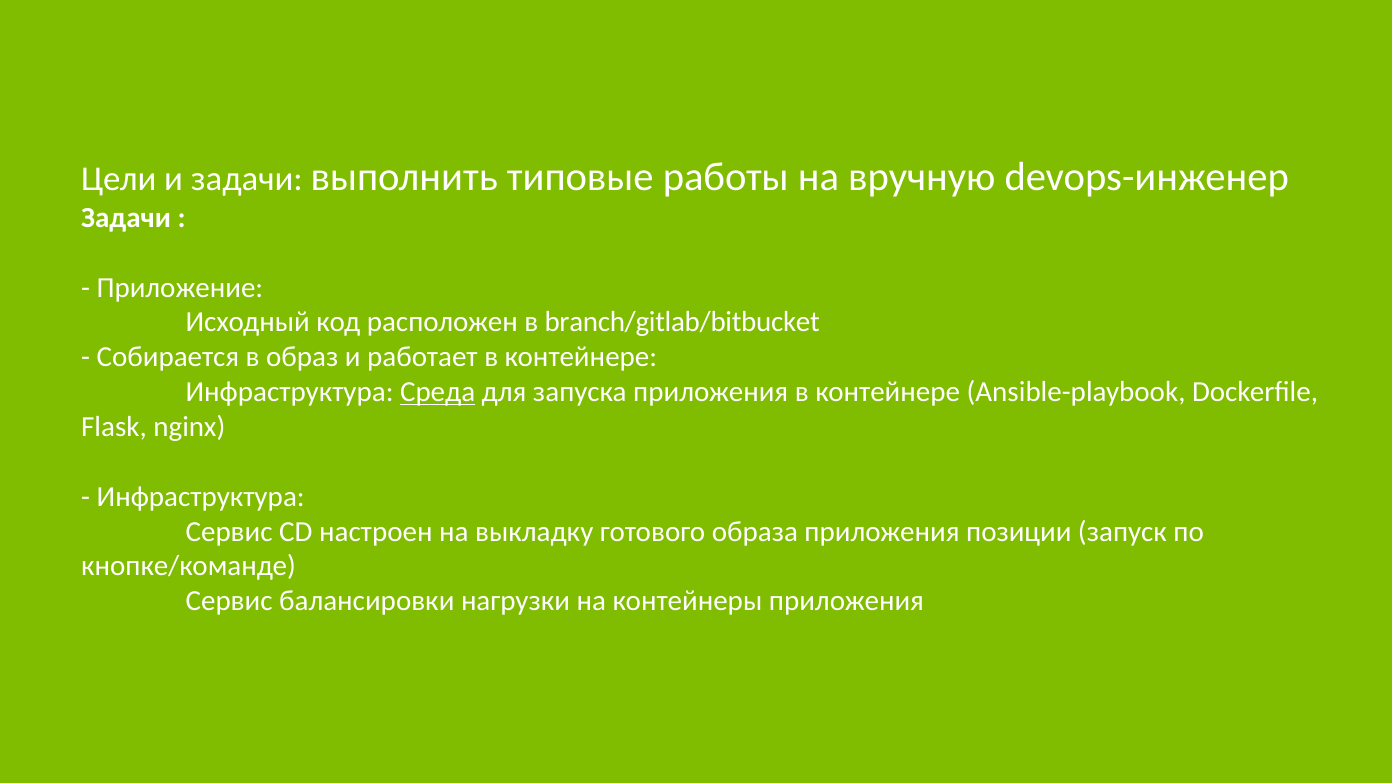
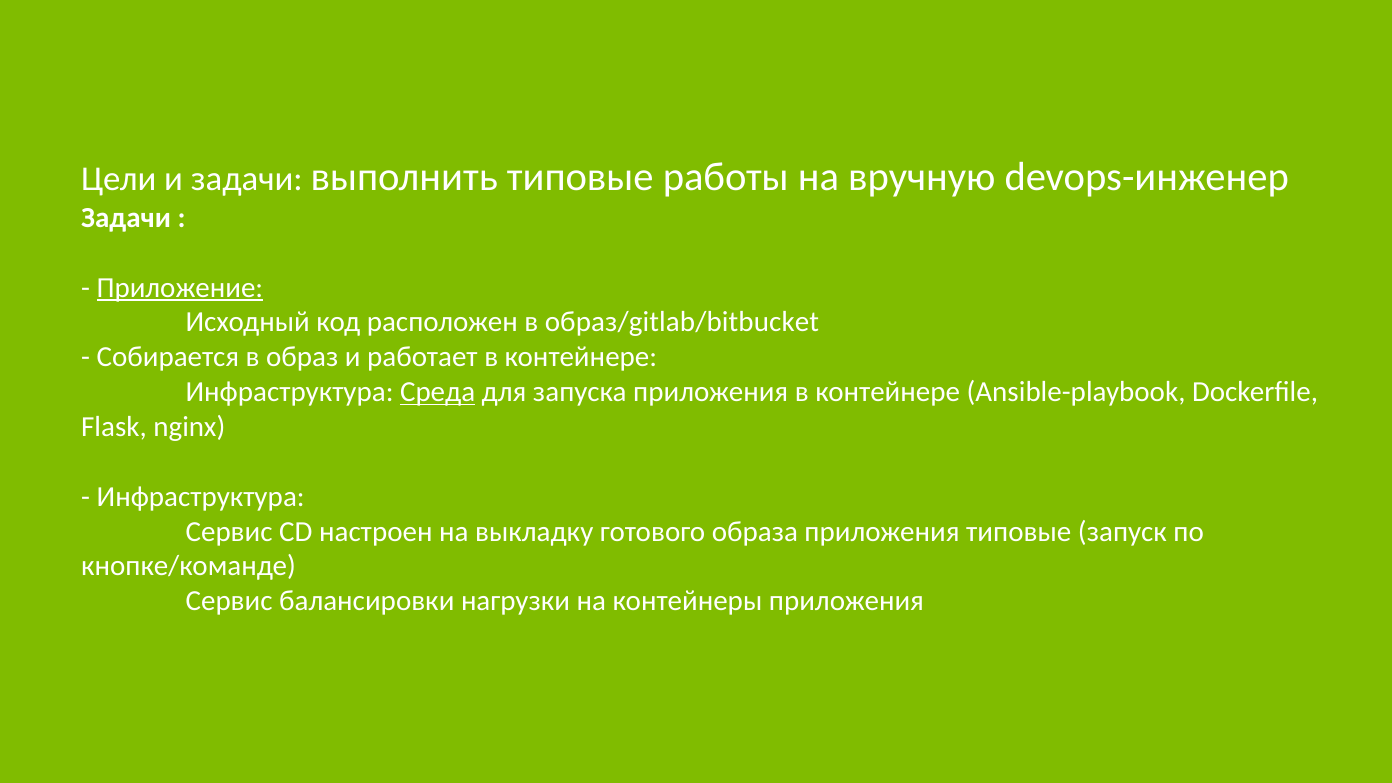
Приложение underline: none -> present
branch/gitlab/bitbucket: branch/gitlab/bitbucket -> образ/gitlab/bitbucket
приложения позиции: позиции -> типовые
